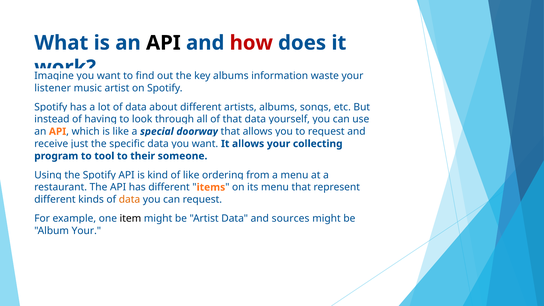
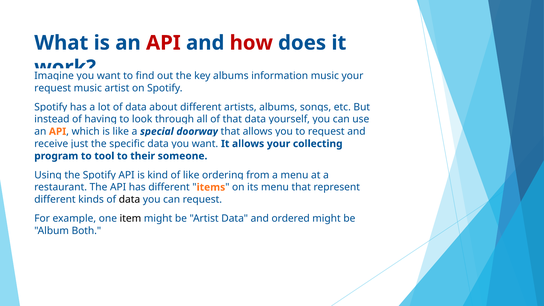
API at (163, 43) colour: black -> red
information waste: waste -> music
listener at (53, 88): listener -> request
data at (129, 200) colour: orange -> black
sources: sources -> ordered
Album Your: Your -> Both
